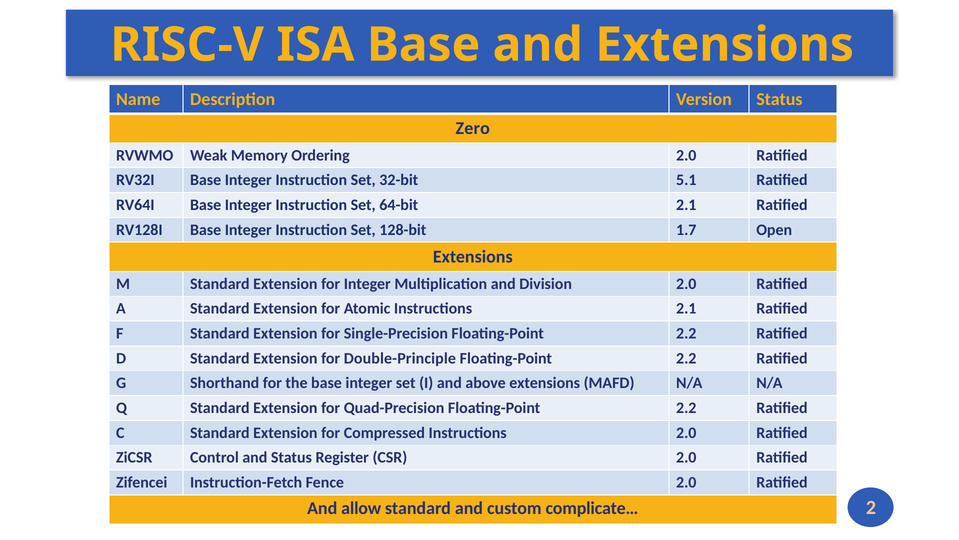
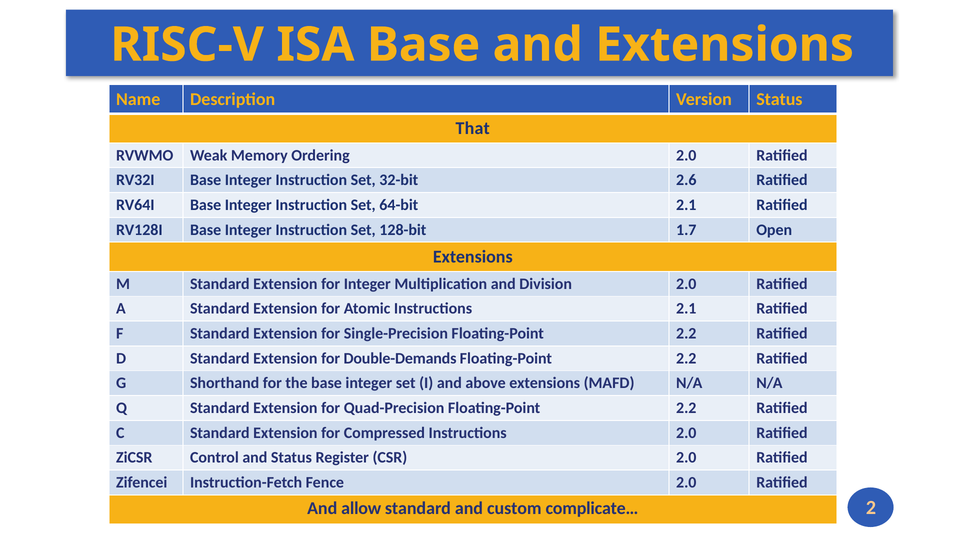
Zero: Zero -> That
5.1: 5.1 -> 2.6
Double-Principle: Double-Principle -> Double-Demands
